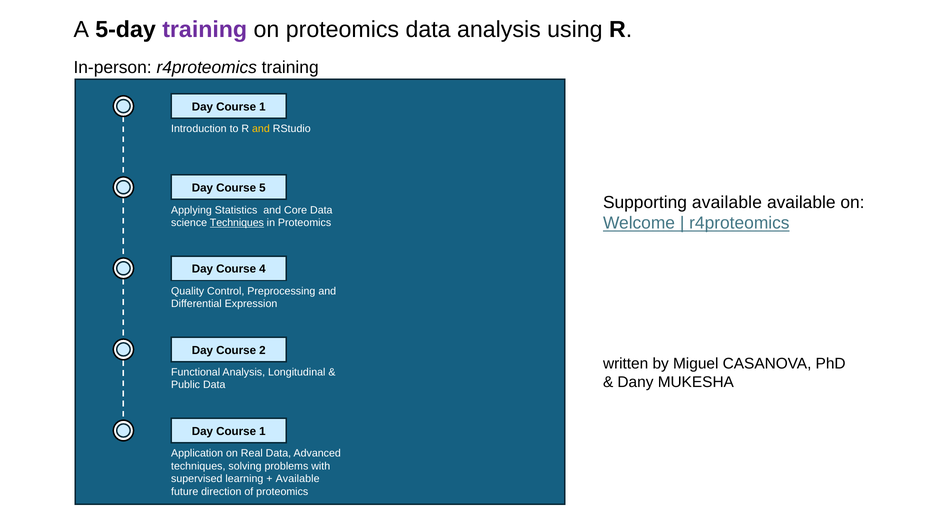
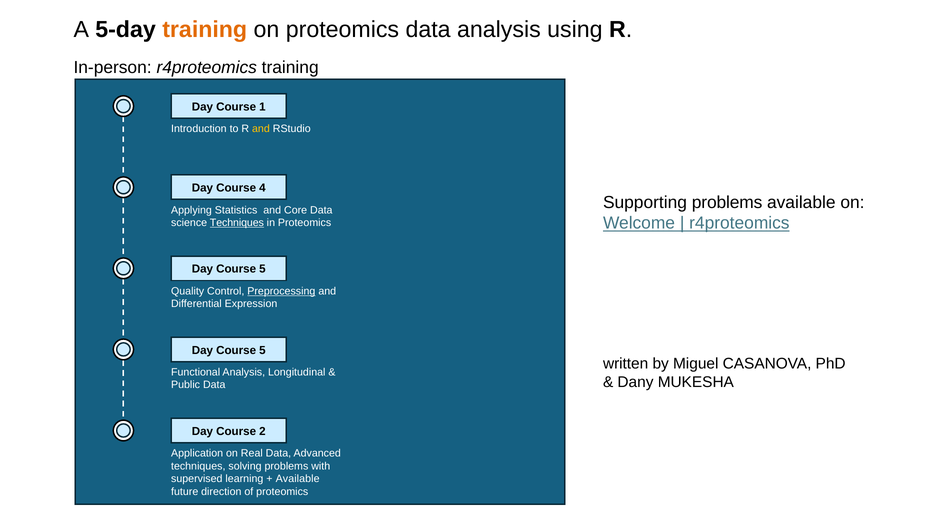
training at (205, 30) colour: purple -> orange
5: 5 -> 4
Supporting available: available -> problems
4 at (262, 269): 4 -> 5
Preprocessing underline: none -> present
2 at (262, 350): 2 -> 5
1 at (262, 431): 1 -> 2
